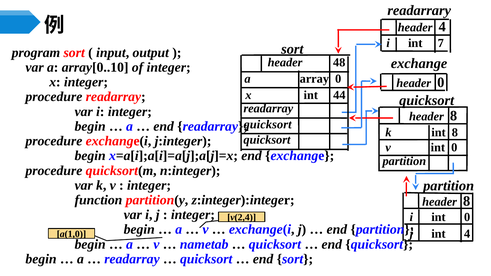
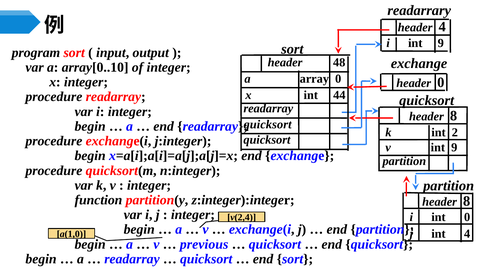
i int 7: 7 -> 9
int 8: 8 -> 2
v int 0: 0 -> 9
nametab: nametab -> previous
